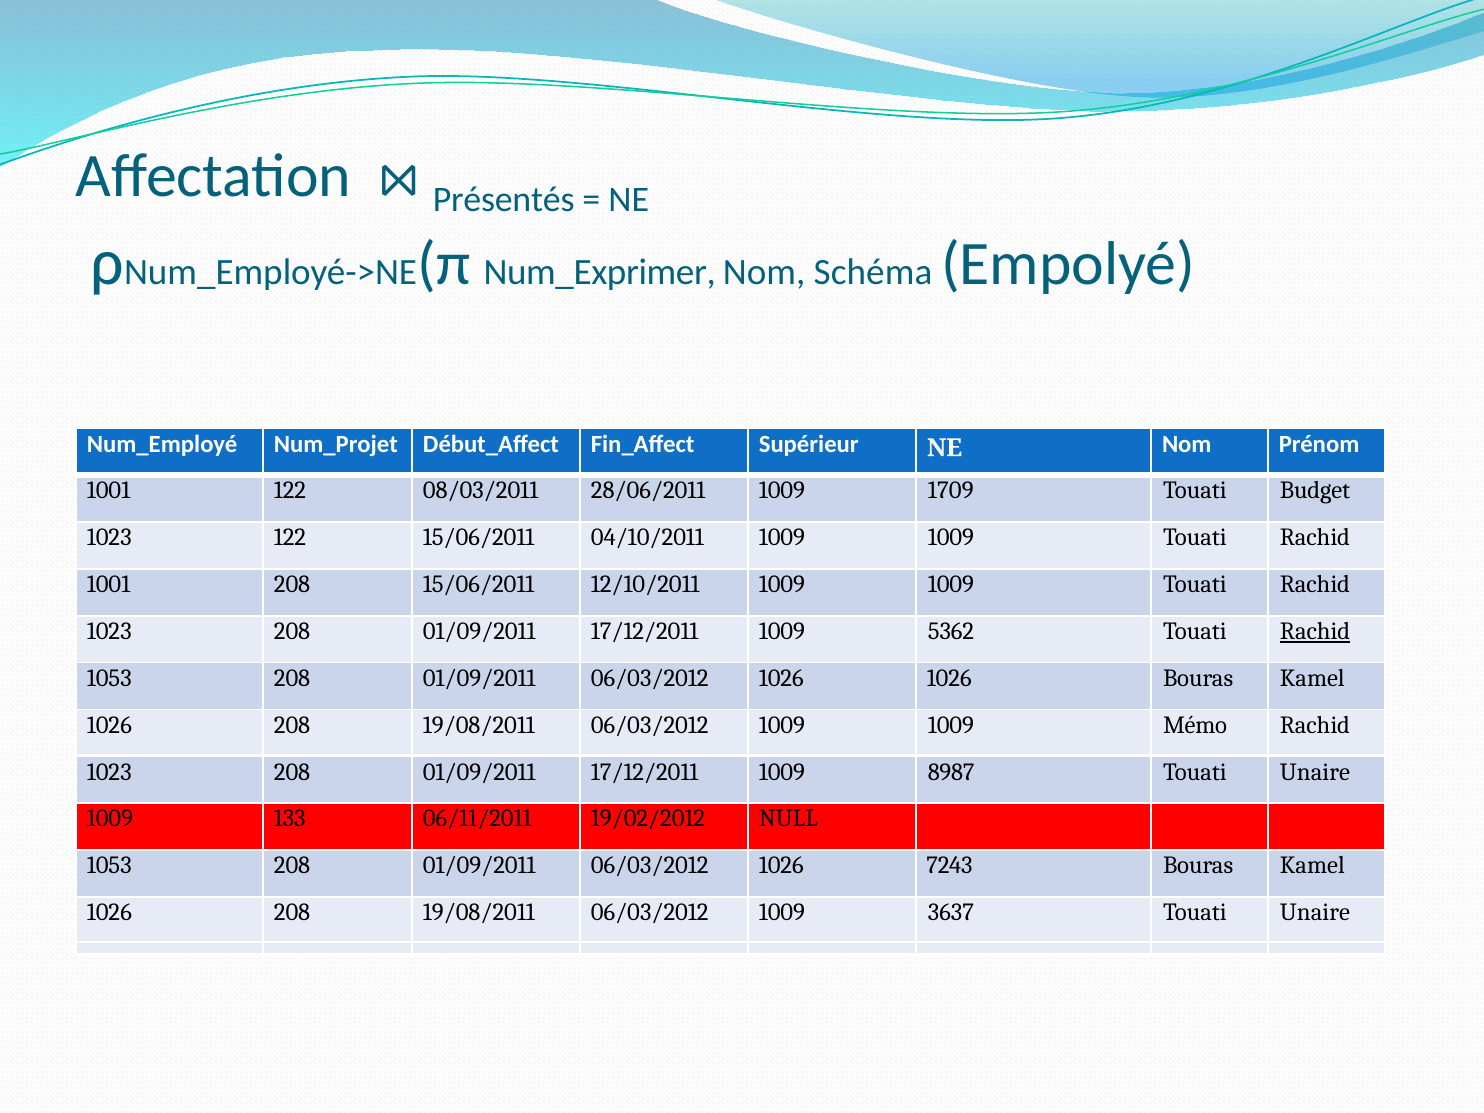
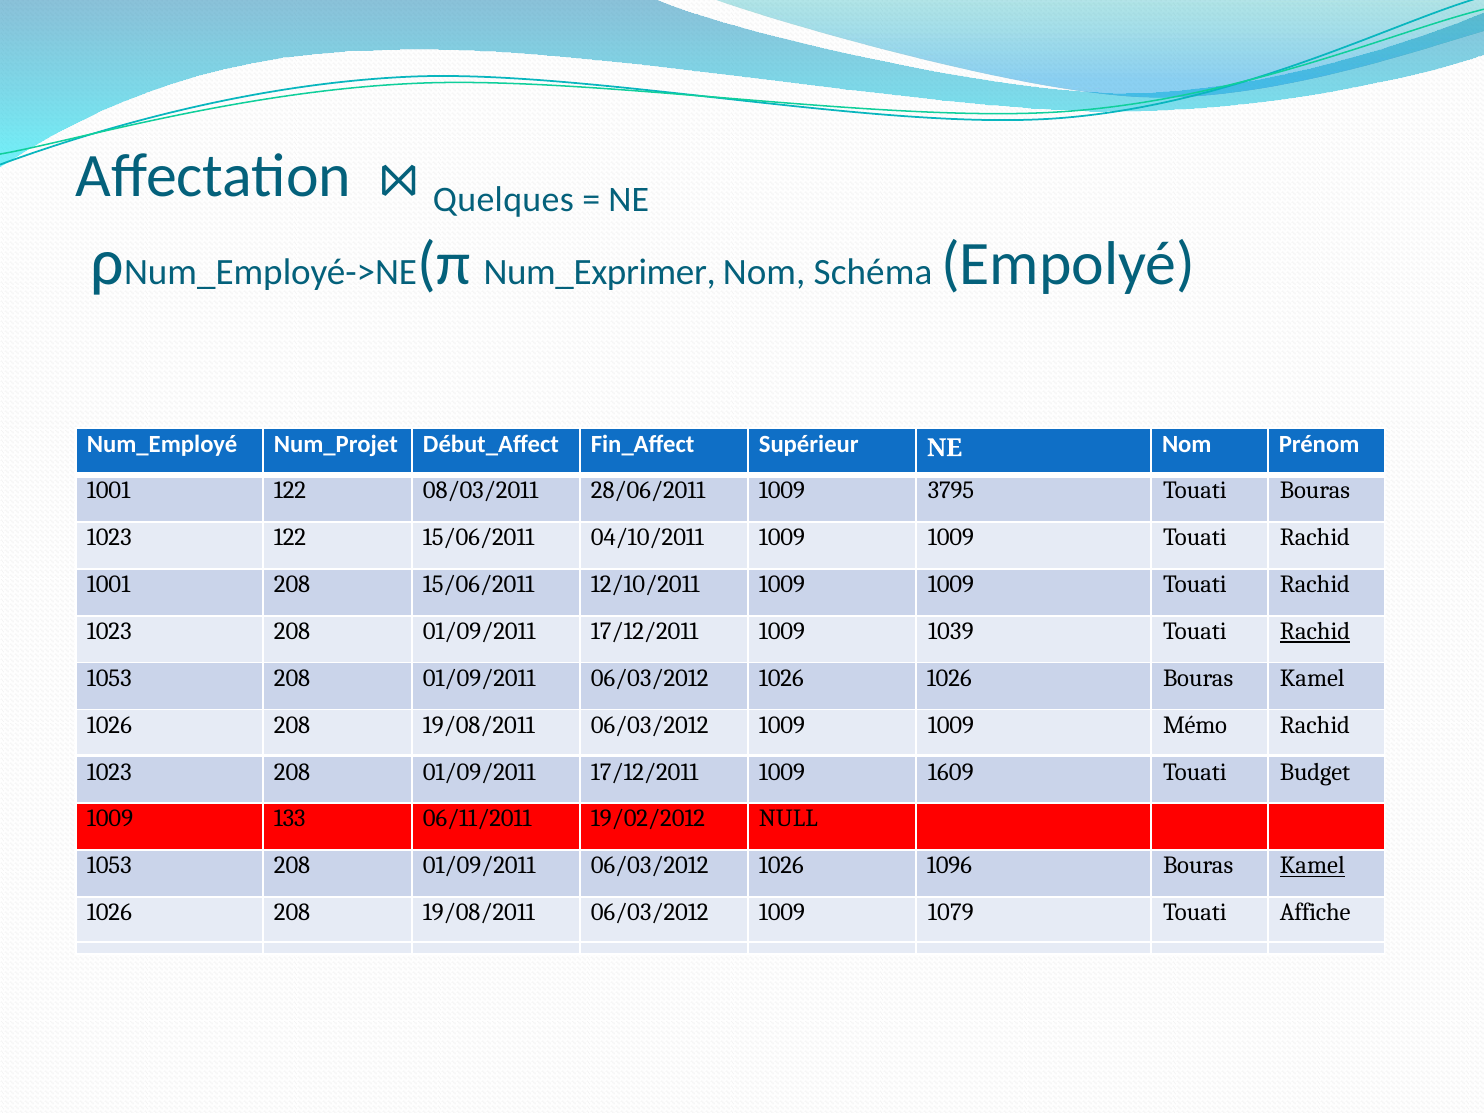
Présentés: Présentés -> Quelques
1709: 1709 -> 3795
Touati Budget: Budget -> Bouras
5362: 5362 -> 1039
8987: 8987 -> 1609
Unaire at (1315, 772): Unaire -> Budget
7243: 7243 -> 1096
Kamel at (1312, 866) underline: none -> present
3637: 3637 -> 1079
Unaire at (1315, 913): Unaire -> Affiche
